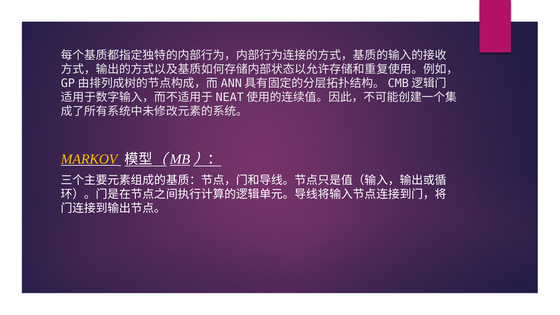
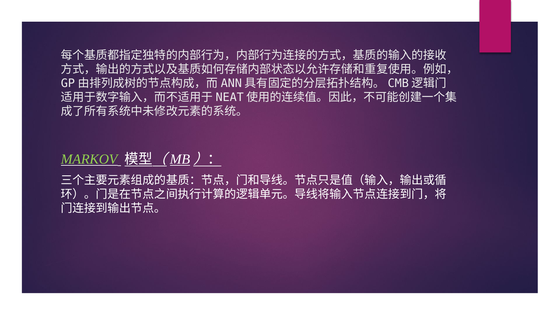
MARKOV colour: yellow -> light green
